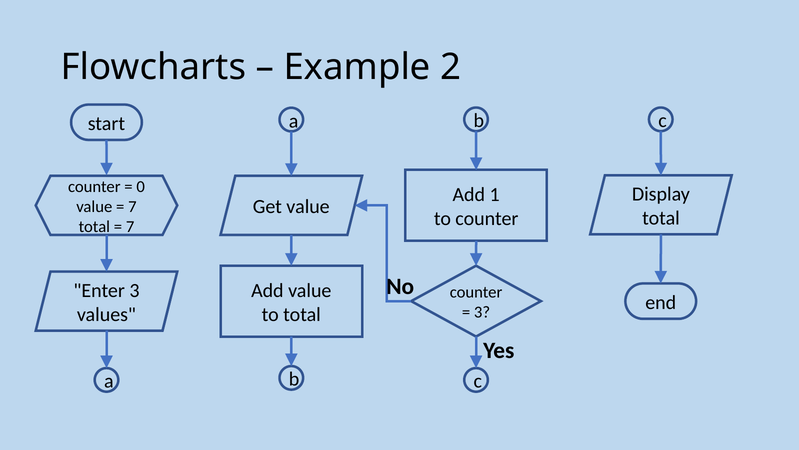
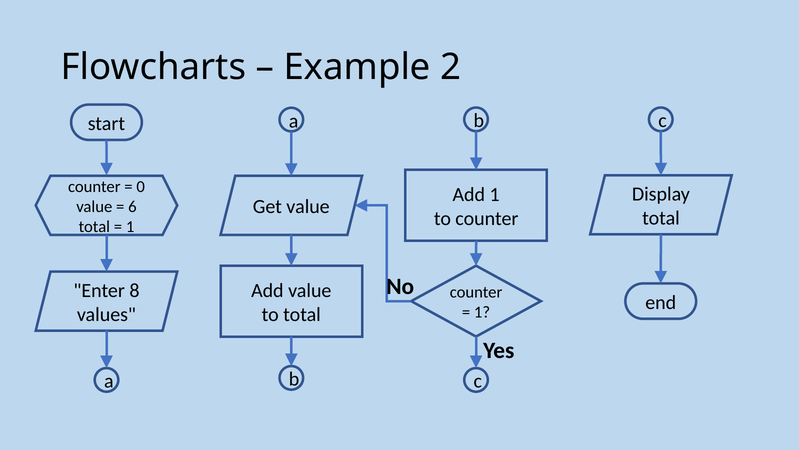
7 at (132, 206): 7 -> 6
7 at (130, 226): 7 -> 1
Enter 3: 3 -> 8
3 at (482, 312): 3 -> 1
